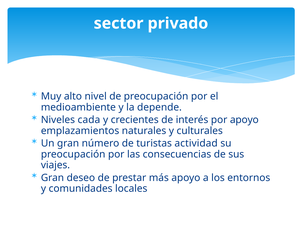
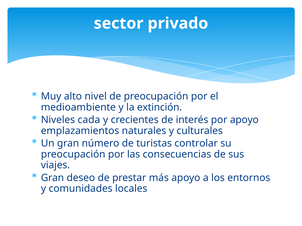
depende: depende -> extinción
actividad: actividad -> controlar
